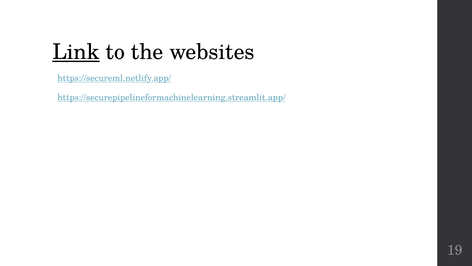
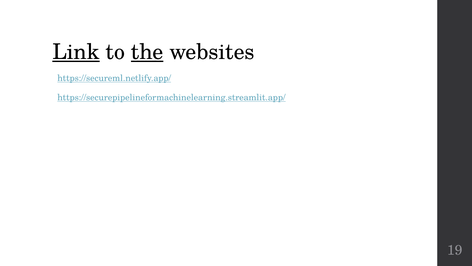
the underline: none -> present
